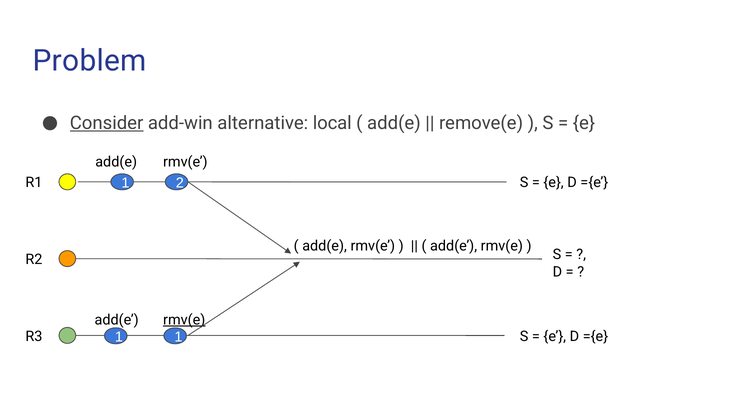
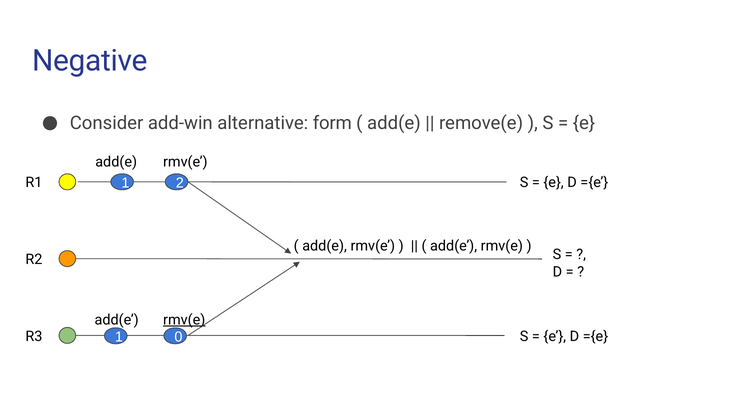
Problem: Problem -> Negative
Consider underline: present -> none
local: local -> form
1 1: 1 -> 0
